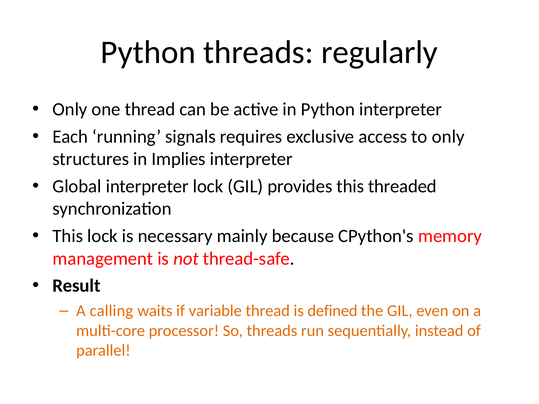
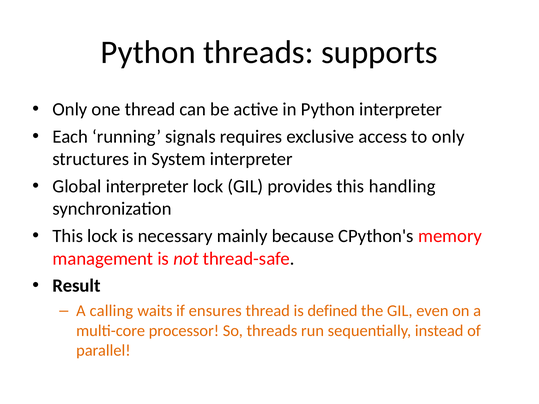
regularly: regularly -> supports
Implies: Implies -> System
threaded: threaded -> handling
variable: variable -> ensures
